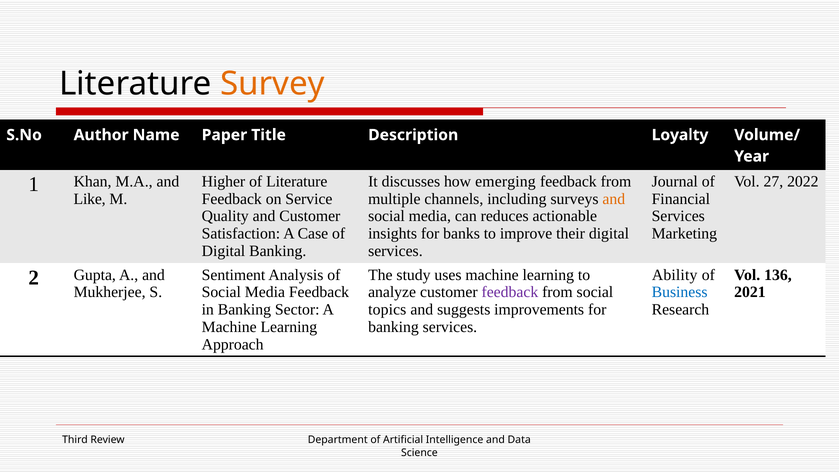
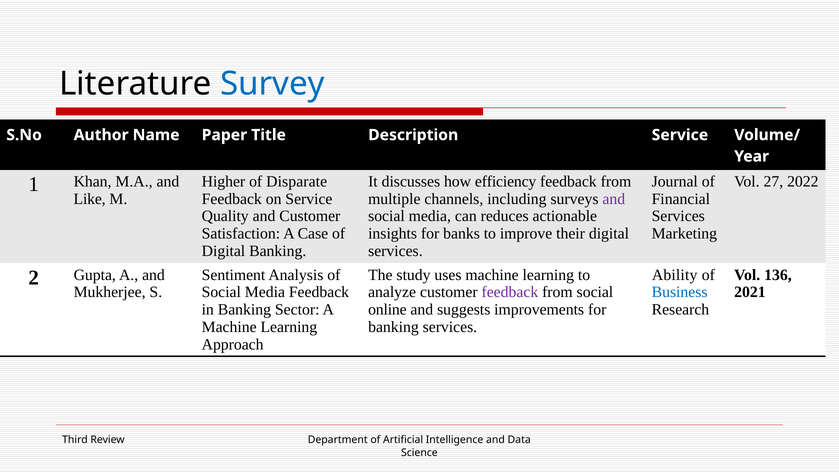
Survey colour: orange -> blue
Description Loyalty: Loyalty -> Service
of Literature: Literature -> Disparate
emerging: emerging -> efficiency
and at (614, 199) colour: orange -> purple
topics: topics -> online
